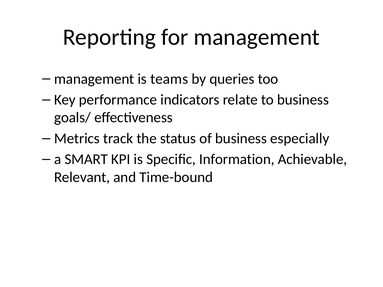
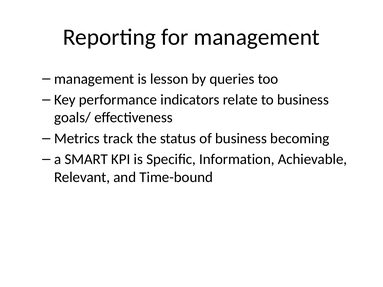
teams: teams -> lesson
especially: especially -> becoming
